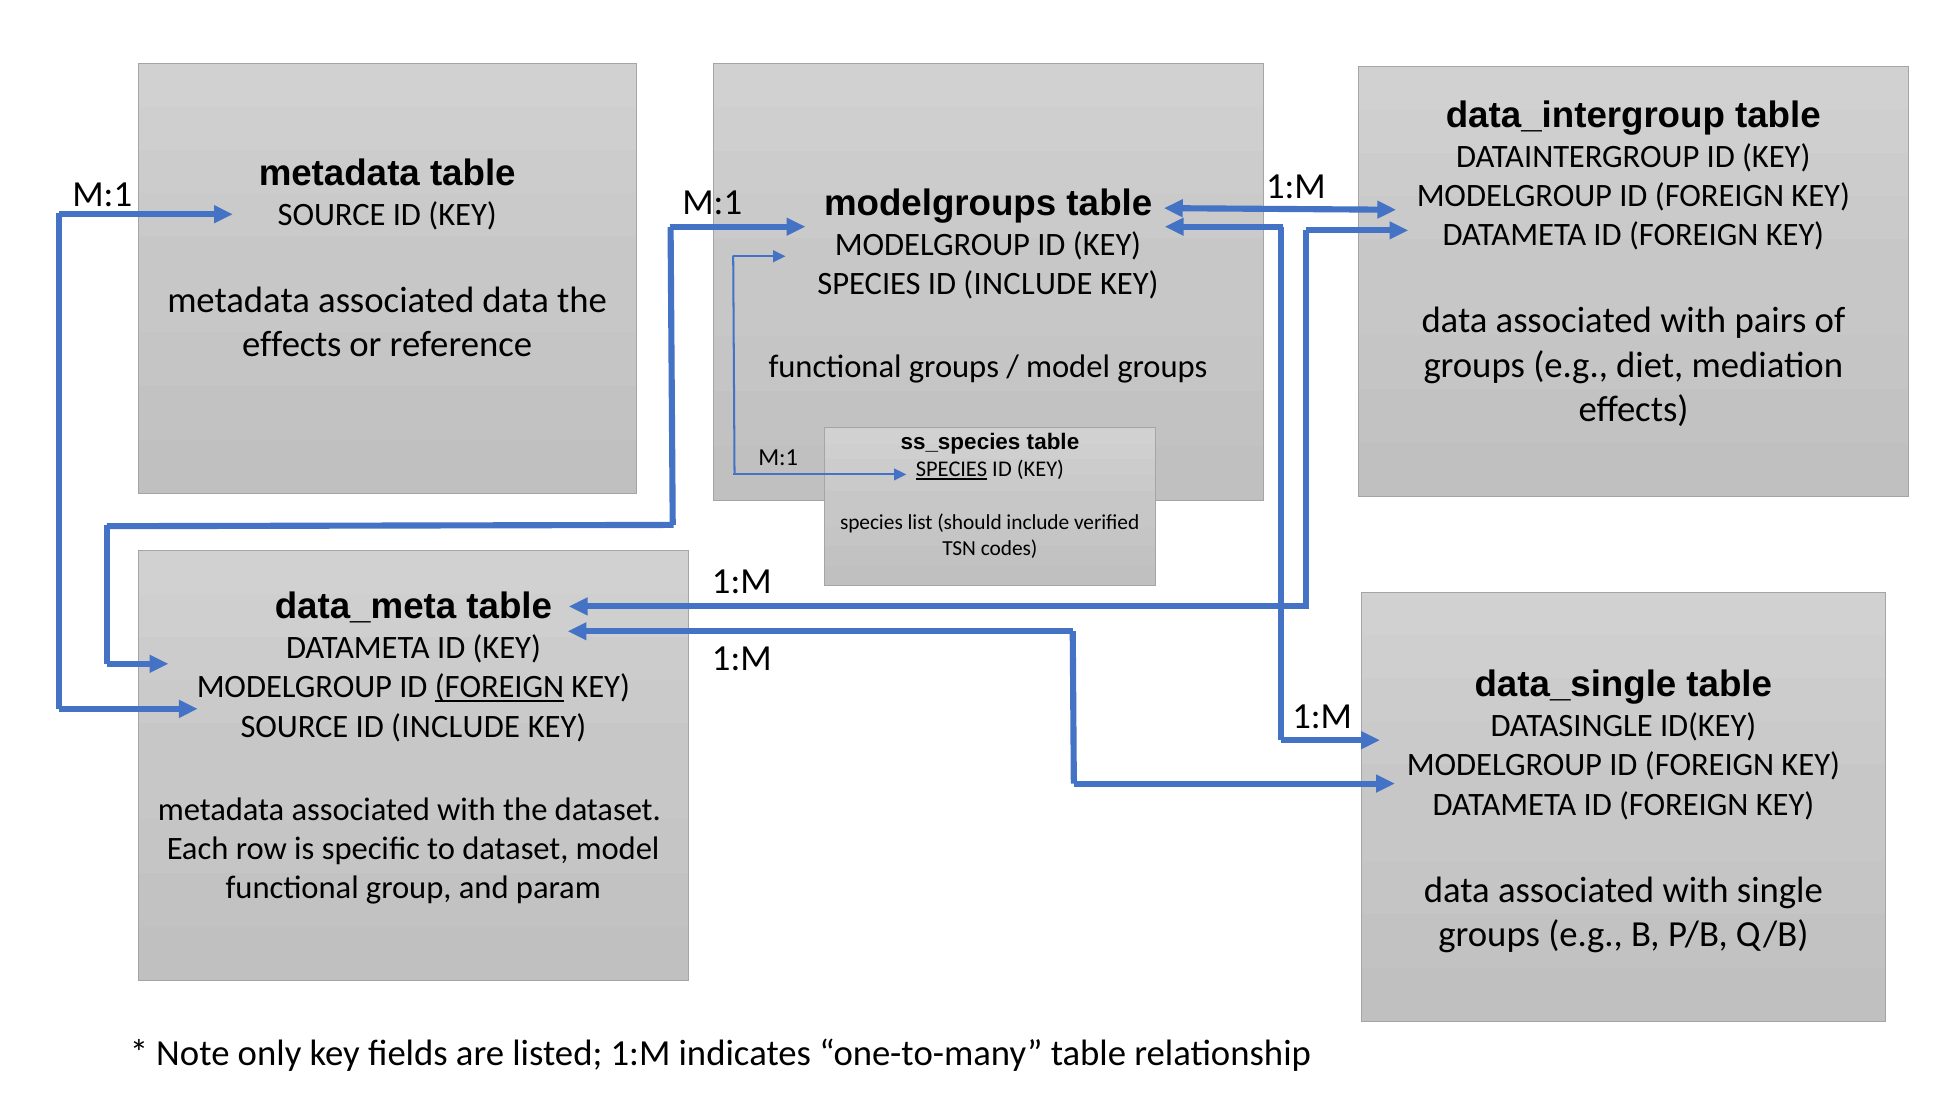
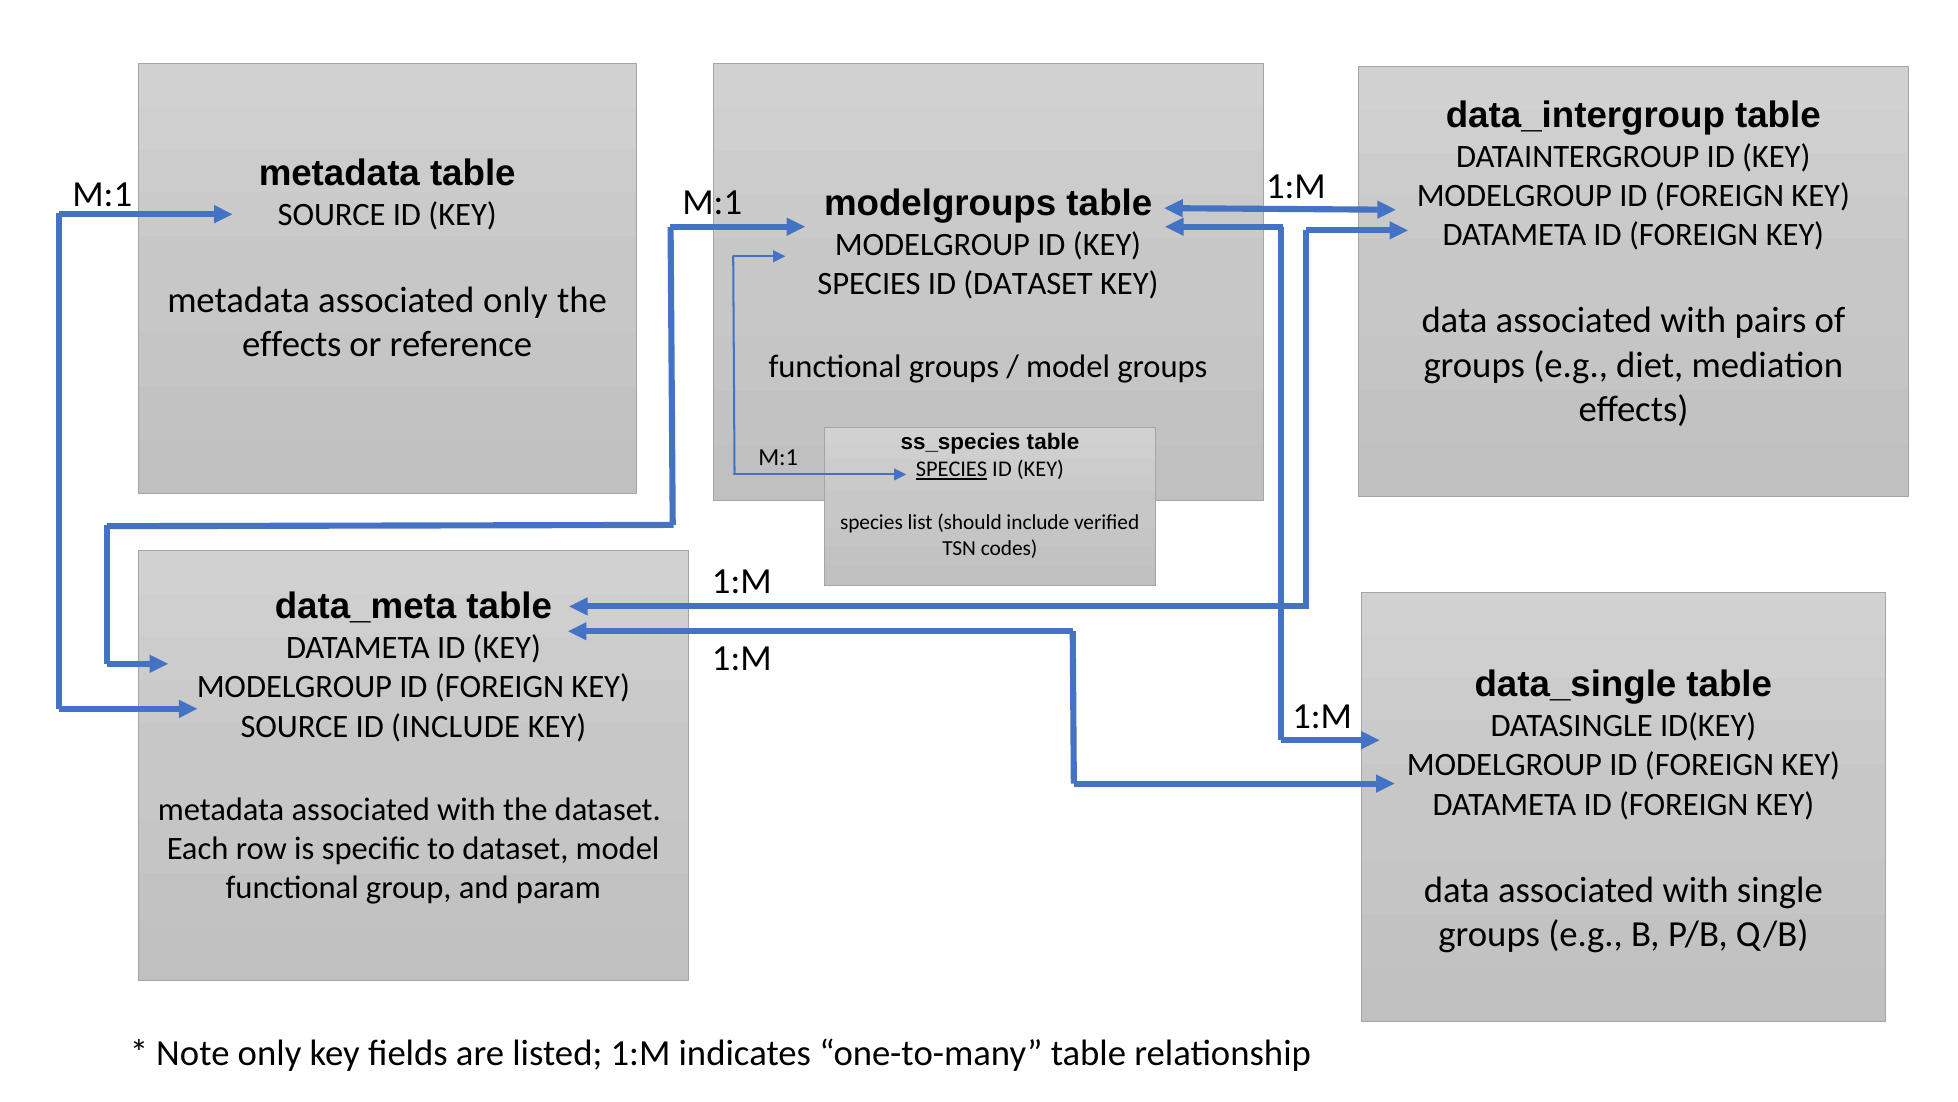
SPECIES ID INCLUDE: INCLUDE -> DATASET
associated data: data -> only
FOREIGN at (499, 687) underline: present -> none
